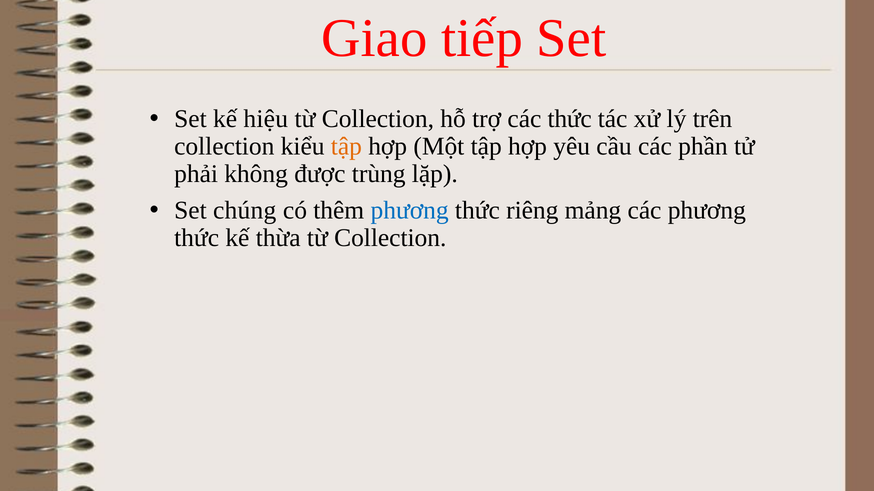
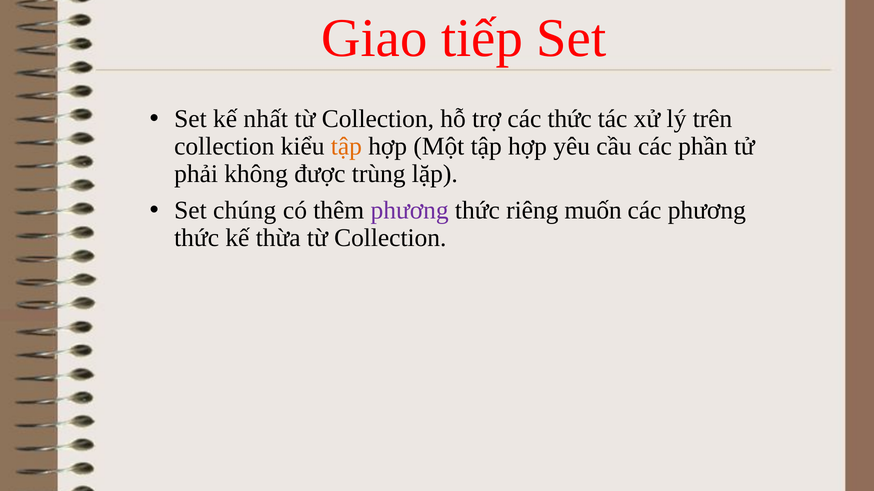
hiệu: hiệu -> nhất
phương at (410, 210) colour: blue -> purple
mảng: mảng -> muốn
